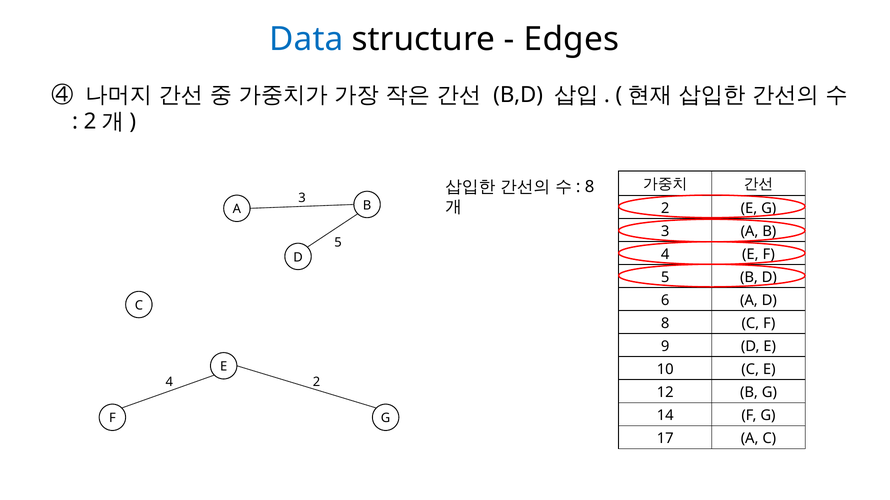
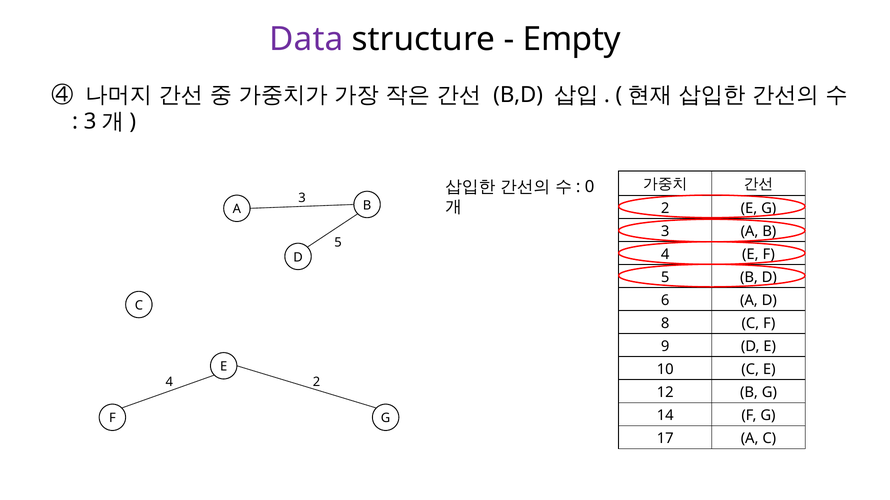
Data colour: blue -> purple
Edges: Edges -> Empty
2 at (90, 122): 2 -> 3
8 at (590, 187): 8 -> 0
